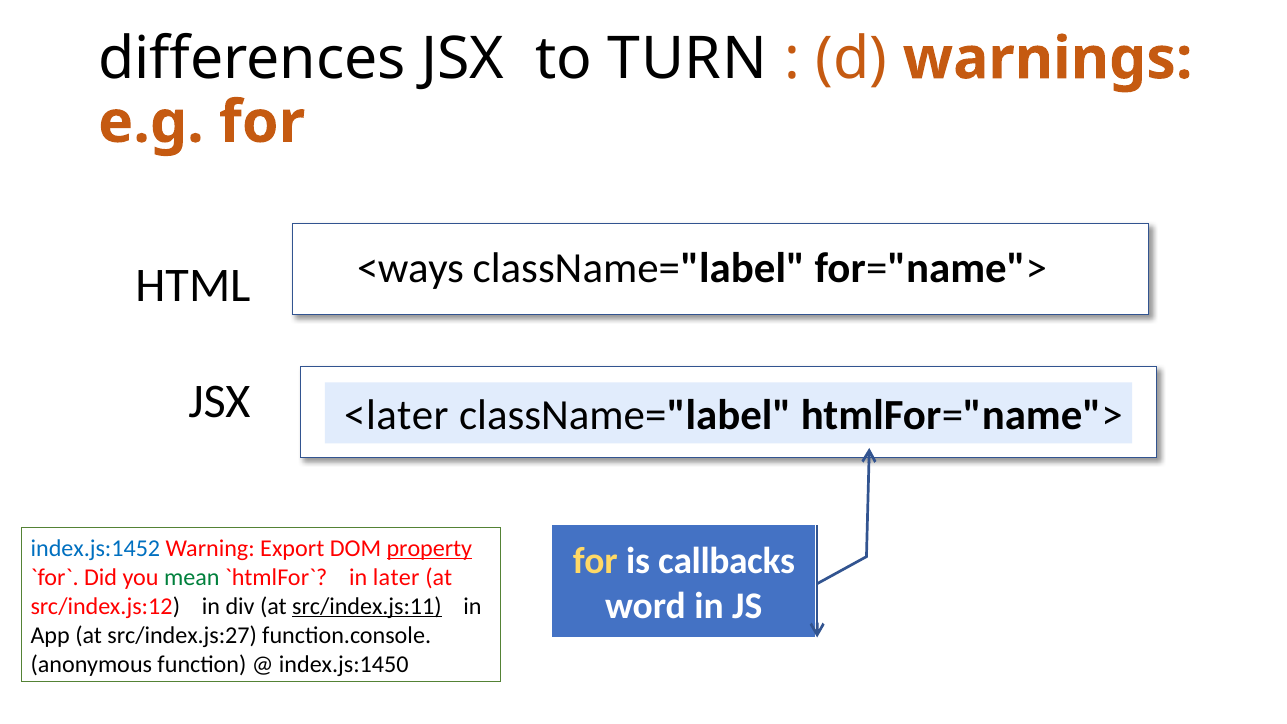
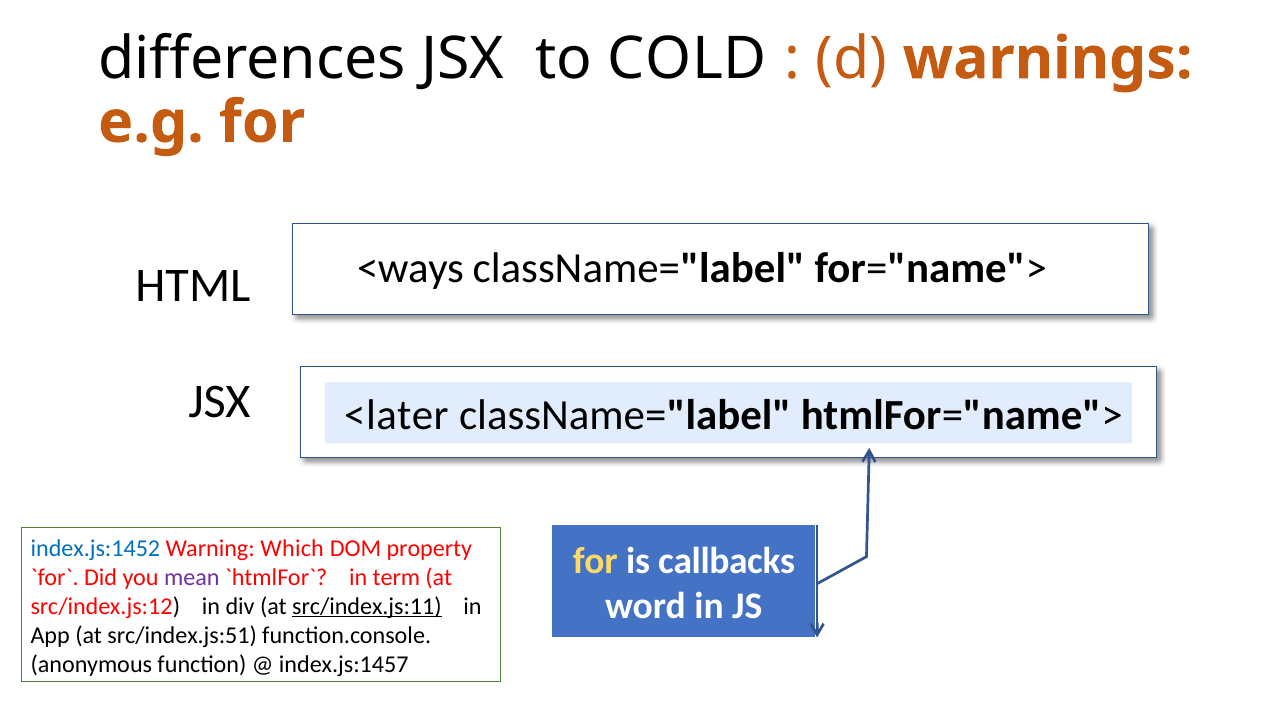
TURN: TURN -> COLD
Export: Export -> Which
property underline: present -> none
mean colour: green -> purple
later: later -> term
src/index.js:27: src/index.js:27 -> src/index.js:51
index.js:1450: index.js:1450 -> index.js:1457
